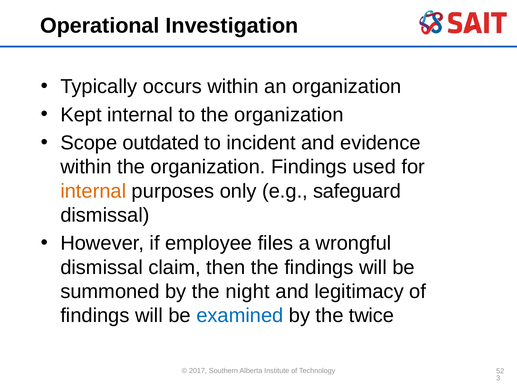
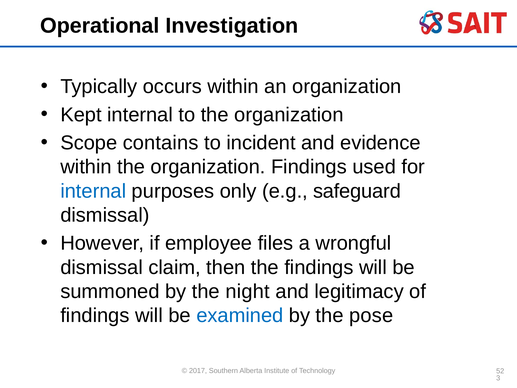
outdated: outdated -> contains
internal at (93, 191) colour: orange -> blue
twice: twice -> pose
